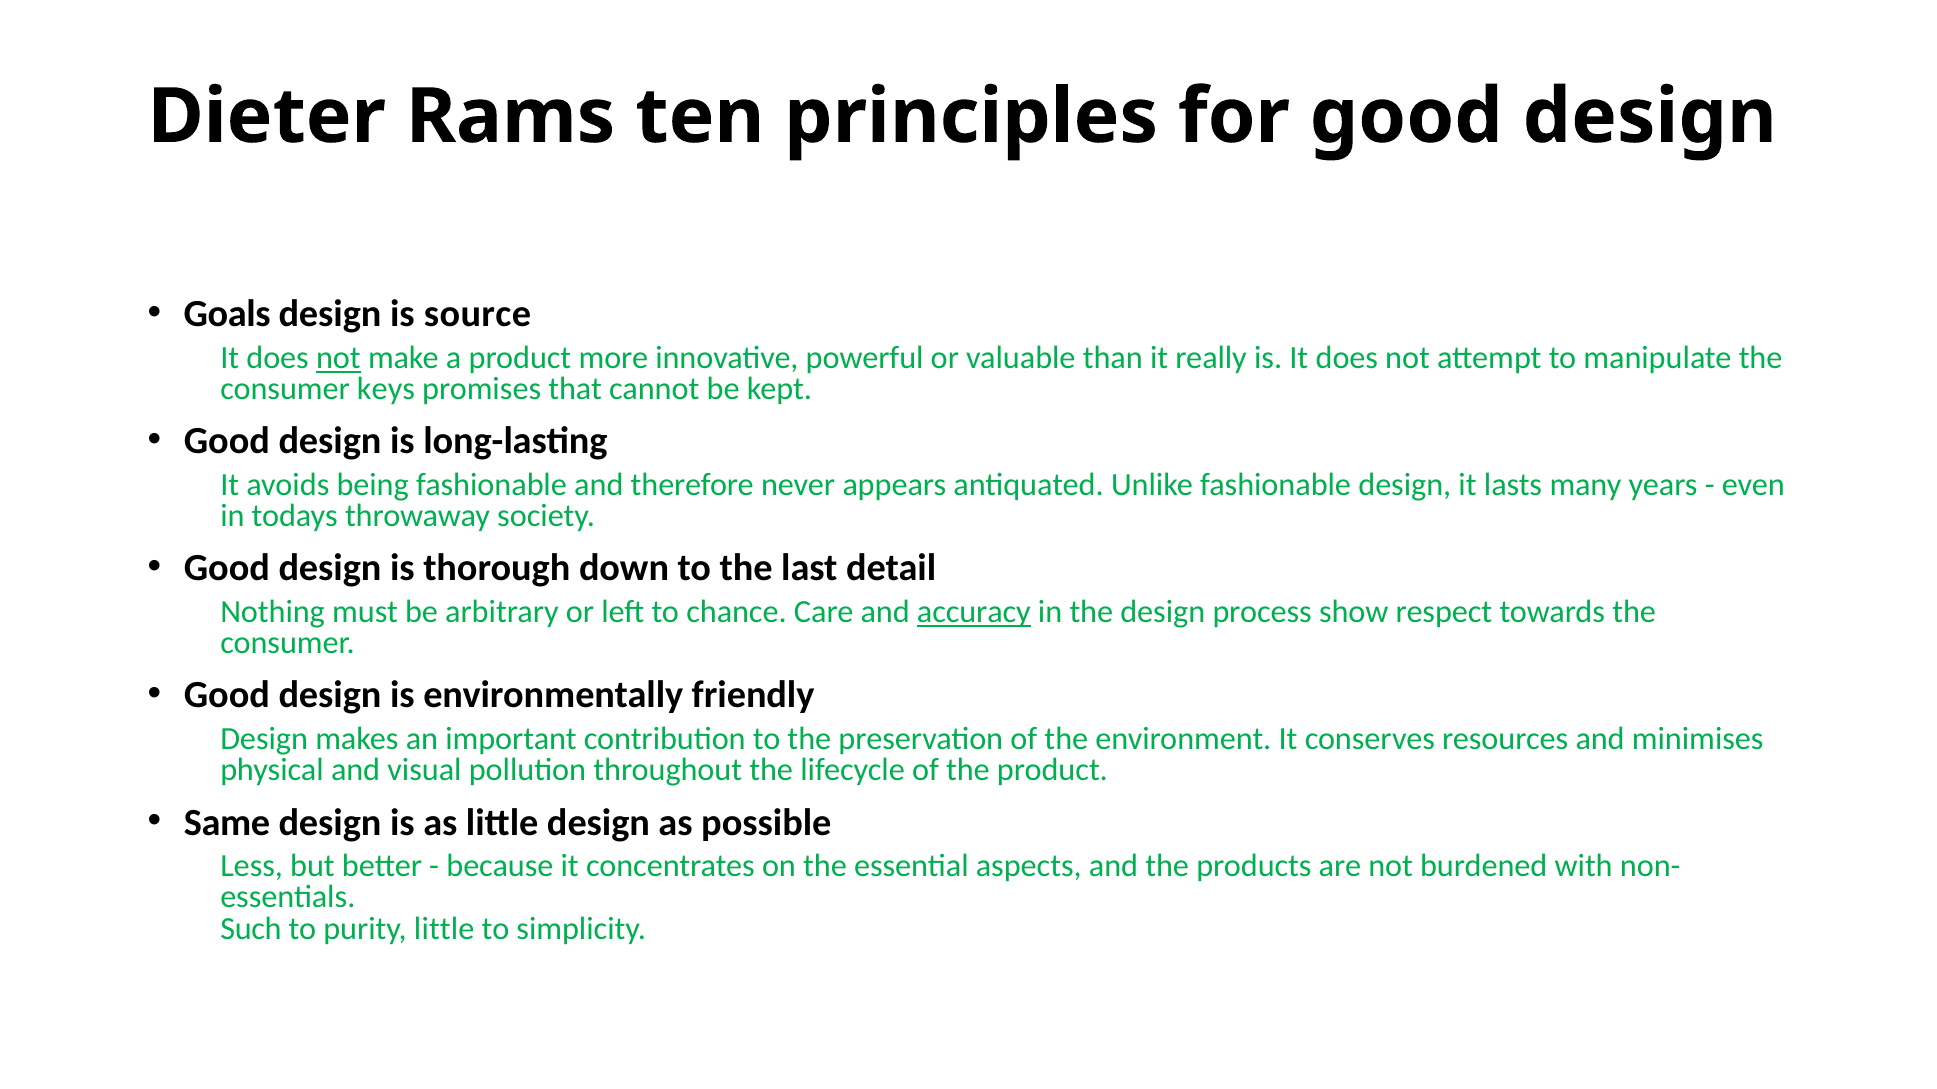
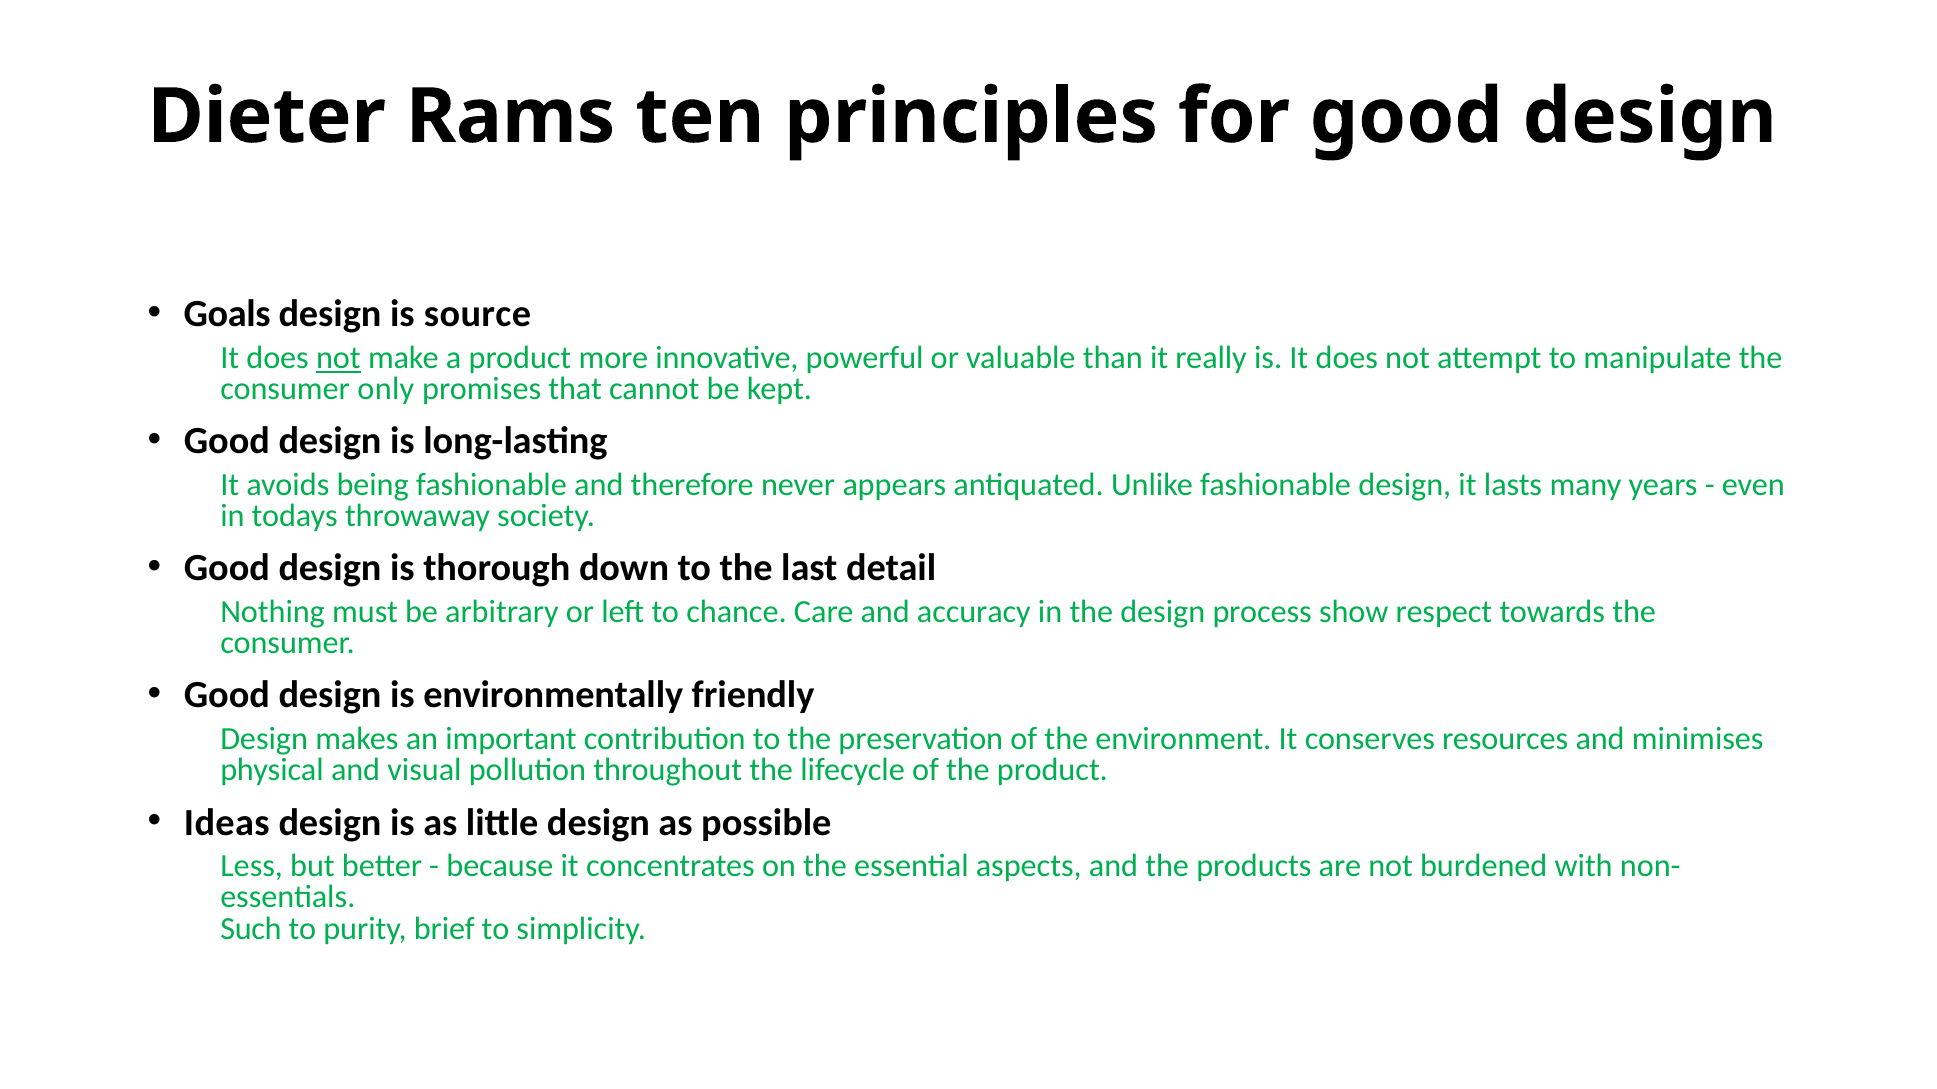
keys: keys -> only
accuracy underline: present -> none
Same: Same -> Ideas
purity little: little -> brief
